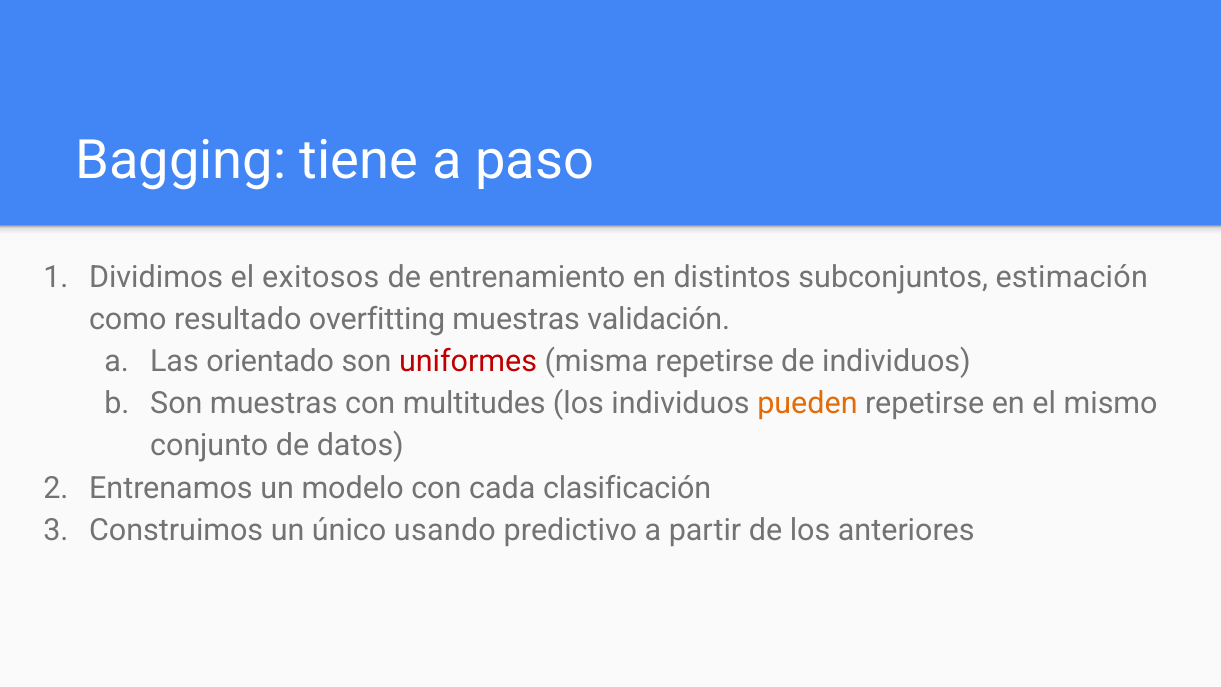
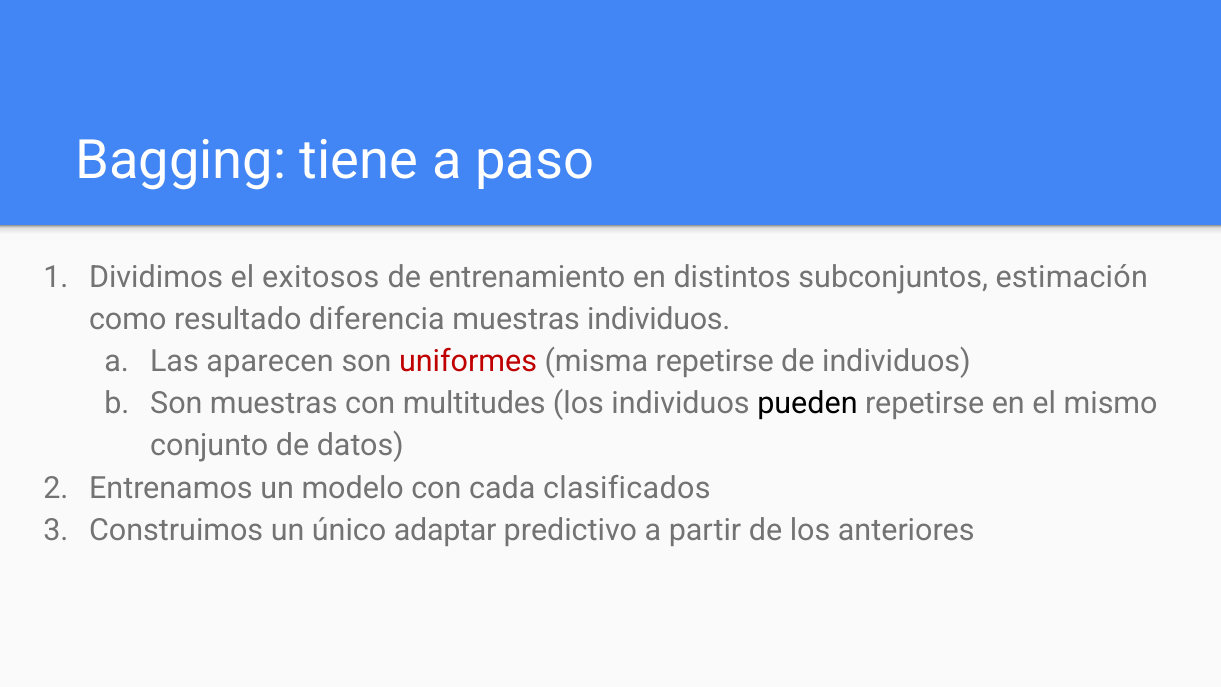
overfitting: overfitting -> diferencia
muestras validación: validación -> individuos
orientado: orientado -> aparecen
pueden colour: orange -> black
clasificación: clasificación -> clasificados
usando: usando -> adaptar
